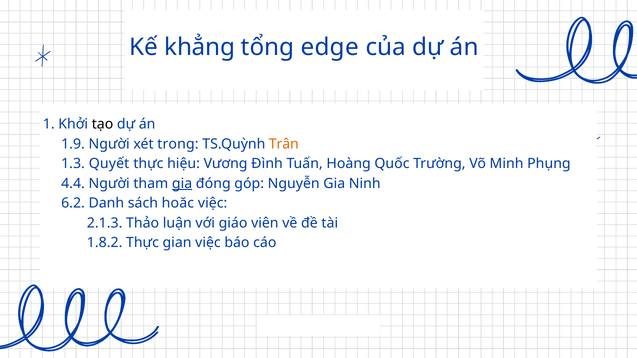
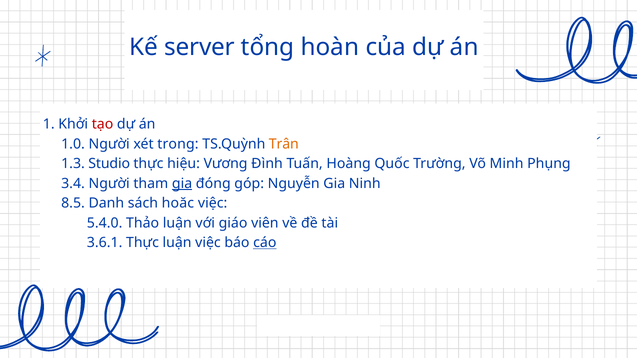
khẳng: khẳng -> server
edge: edge -> hoàn
tạo colour: black -> red
1.9: 1.9 -> 1.0
Quyết: Quyết -> Studio
4.4: 4.4 -> 3.4
6.2: 6.2 -> 8.5
2.1.3: 2.1.3 -> 5.4.0
1.8.2: 1.8.2 -> 3.6.1
Thực gian: gian -> luận
cáo underline: none -> present
